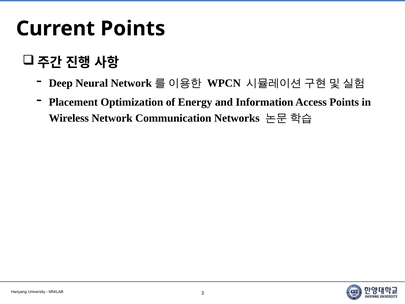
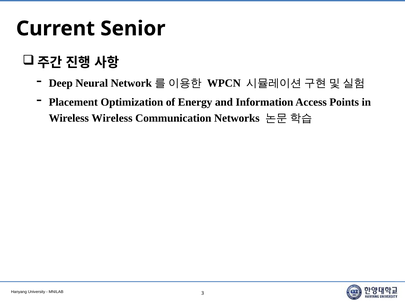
Current Points: Points -> Senior
Wireless Network: Network -> Wireless
